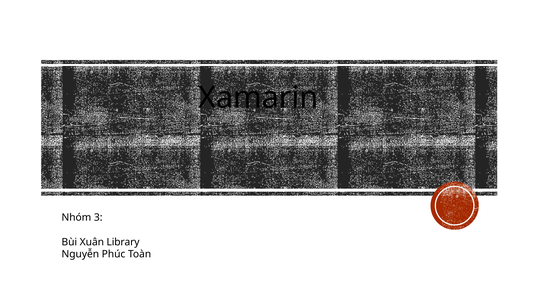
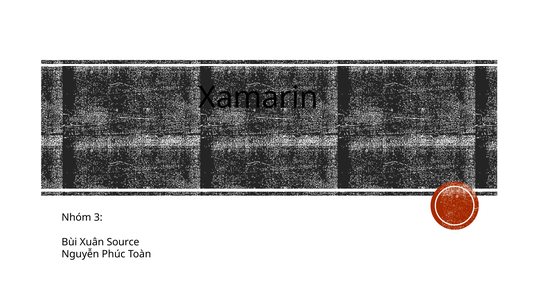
Library: Library -> Source
